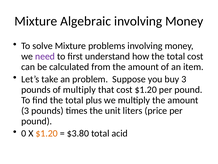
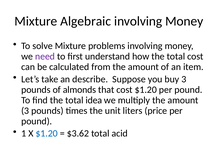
problem: problem -> describe
of multiply: multiply -> almonds
plus: plus -> idea
0: 0 -> 1
$1.20 at (47, 133) colour: orange -> blue
$3.80: $3.80 -> $3.62
